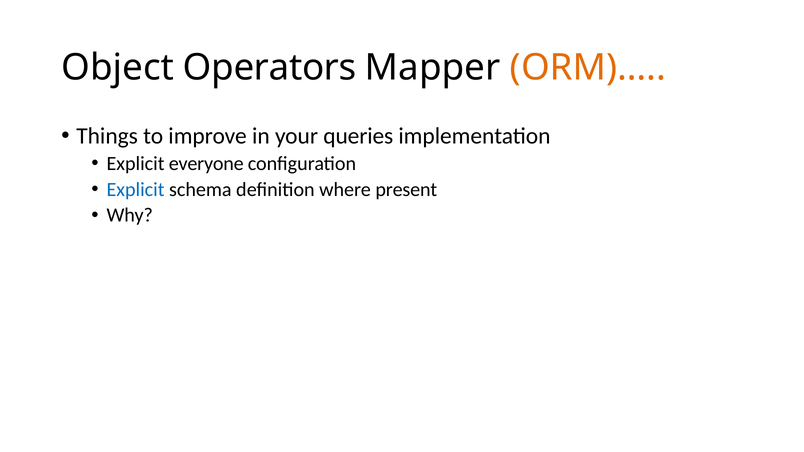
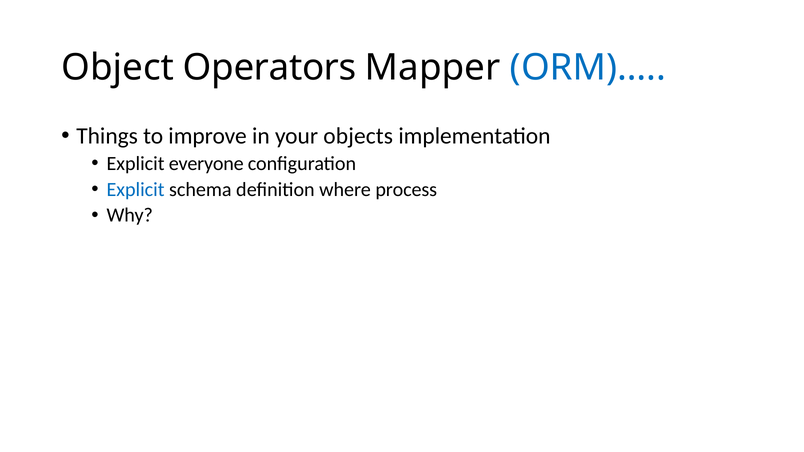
ORM)… colour: orange -> blue
queries: queries -> objects
present: present -> process
